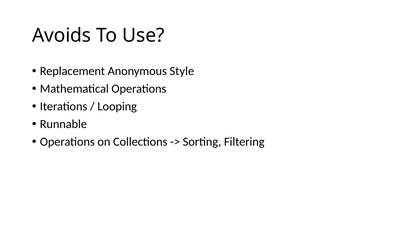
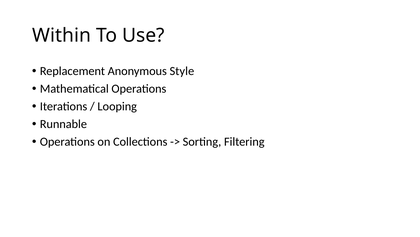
Avoids: Avoids -> Within
